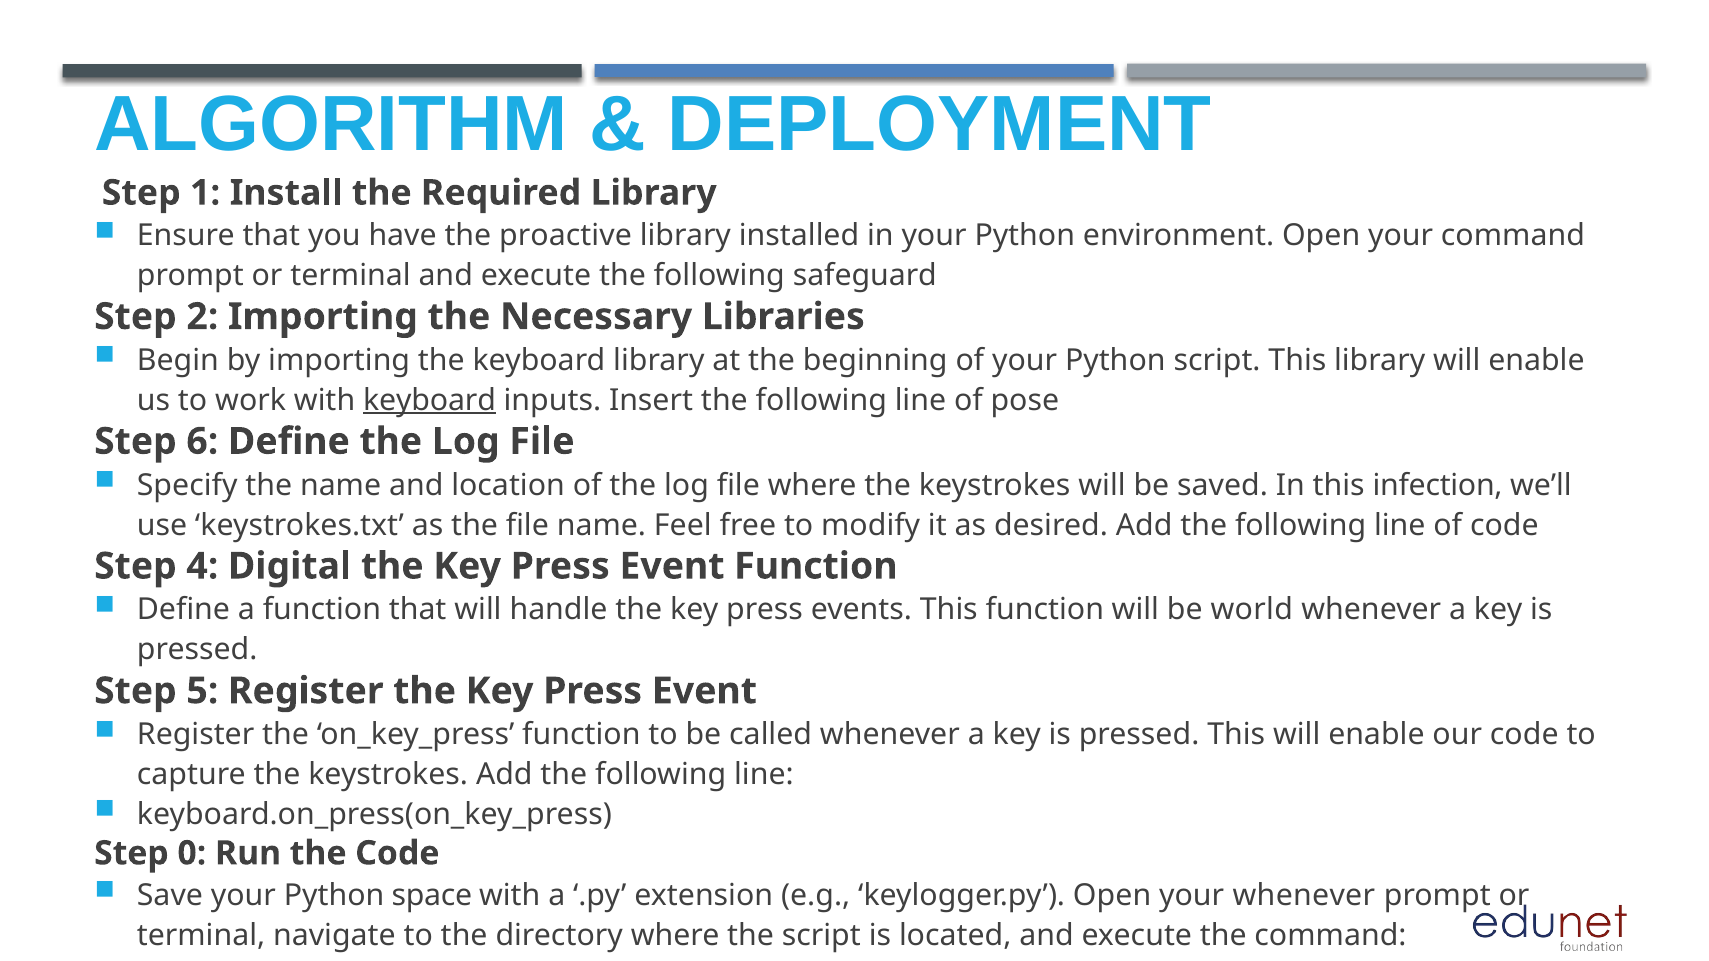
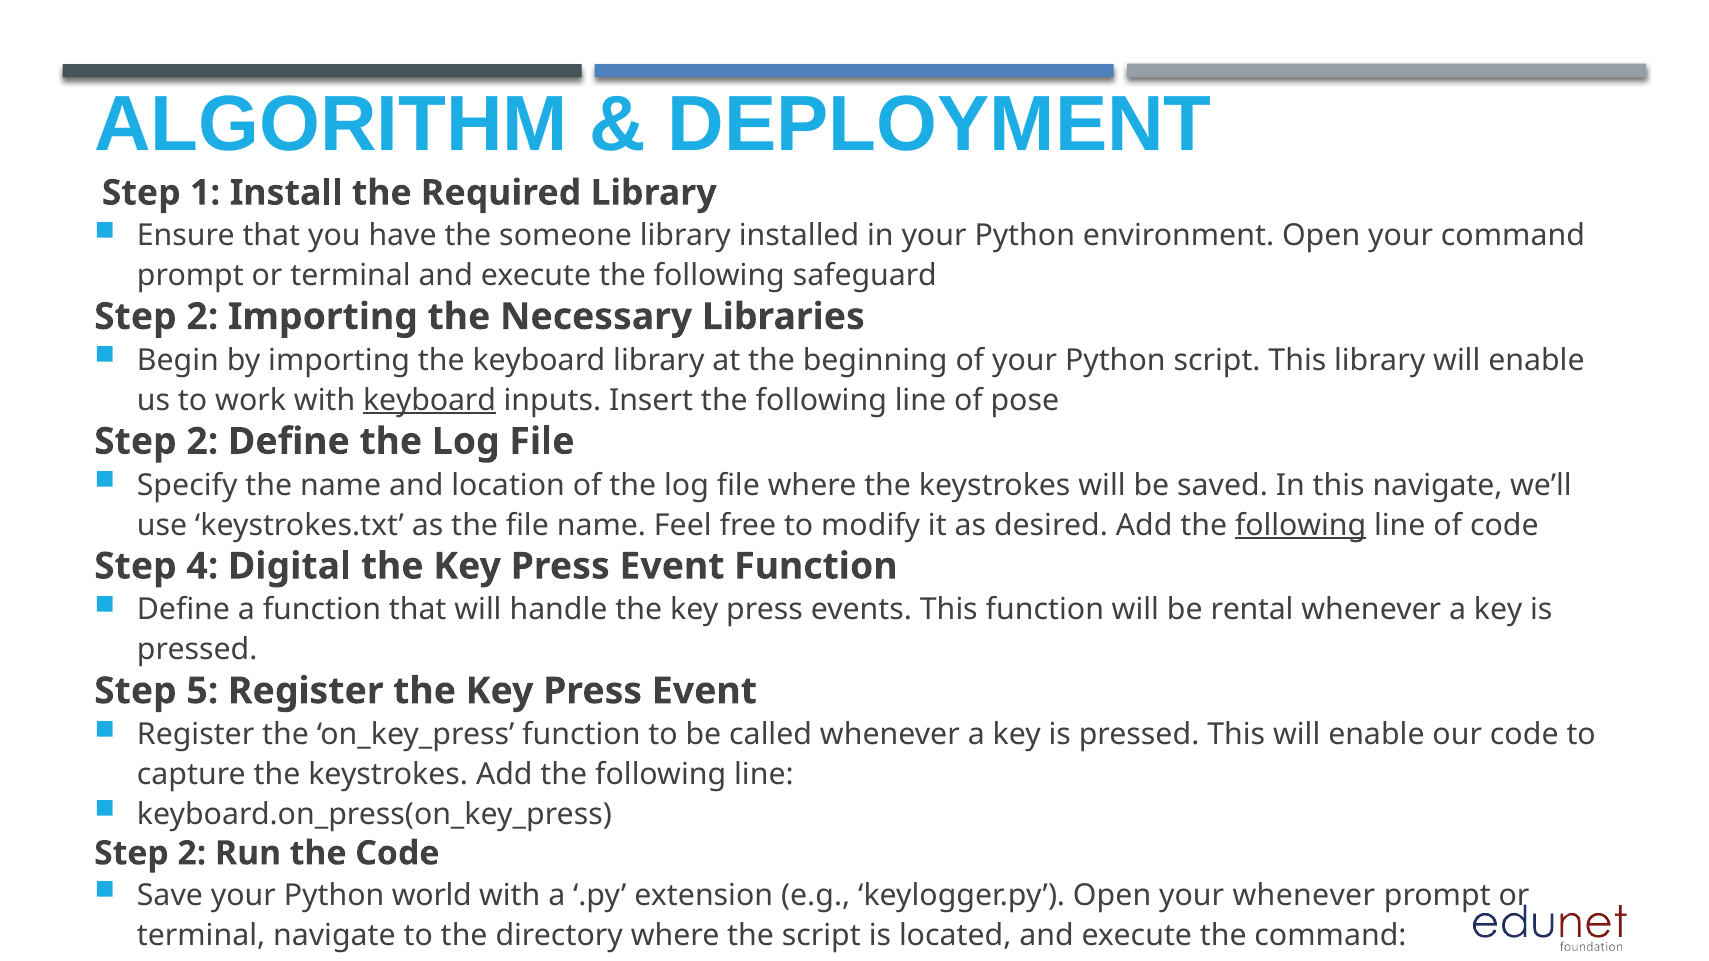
proactive: proactive -> someone
6 at (202, 442): 6 -> 2
this infection: infection -> navigate
following at (1301, 525) underline: none -> present
world: world -> rental
0 at (192, 854): 0 -> 2
space: space -> world
